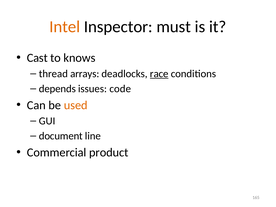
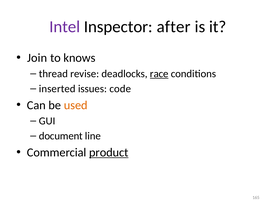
Intel colour: orange -> purple
must: must -> after
Cast: Cast -> Join
arrays: arrays -> revise
depends: depends -> inserted
product underline: none -> present
